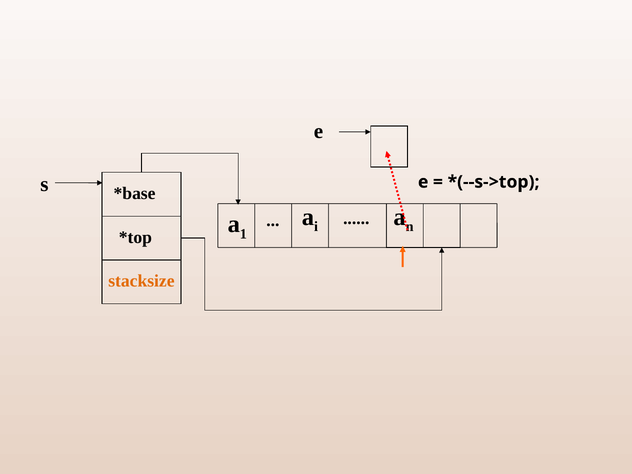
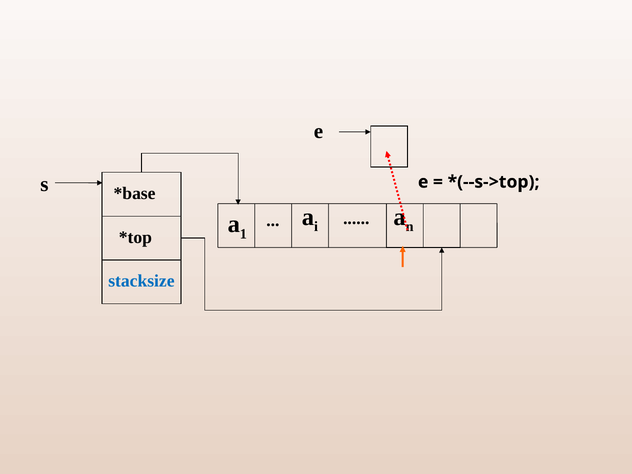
stacksize colour: orange -> blue
